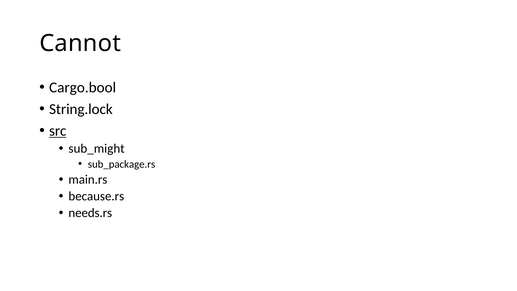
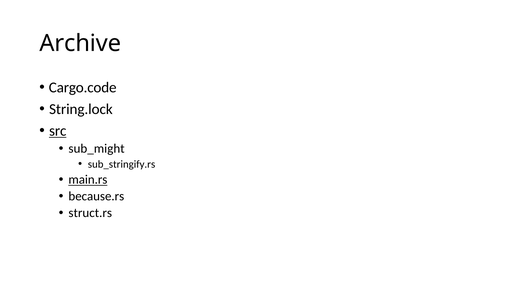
Cannot: Cannot -> Archive
Cargo.bool: Cargo.bool -> Cargo.code
sub_package.rs: sub_package.rs -> sub_stringify.rs
main.rs underline: none -> present
needs.rs: needs.rs -> struct.rs
